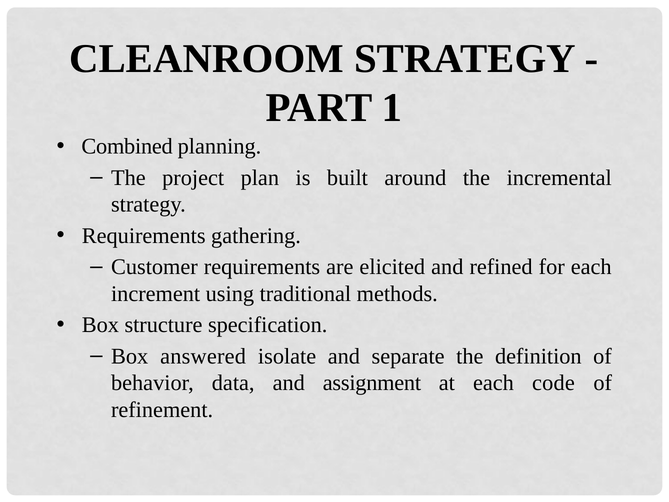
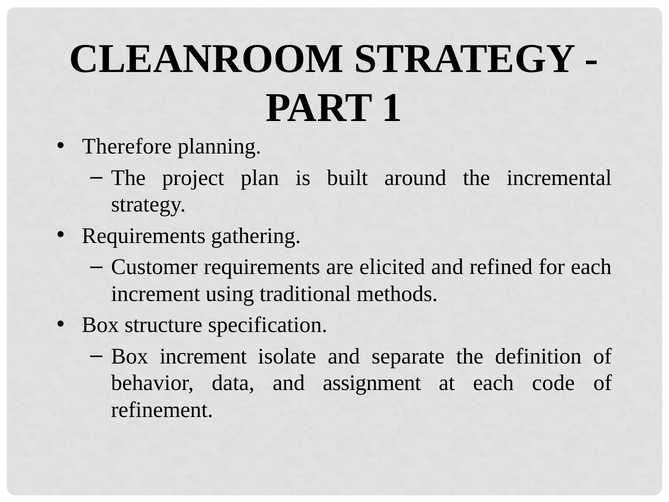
Combined: Combined -> Therefore
Box answered: answered -> increment
